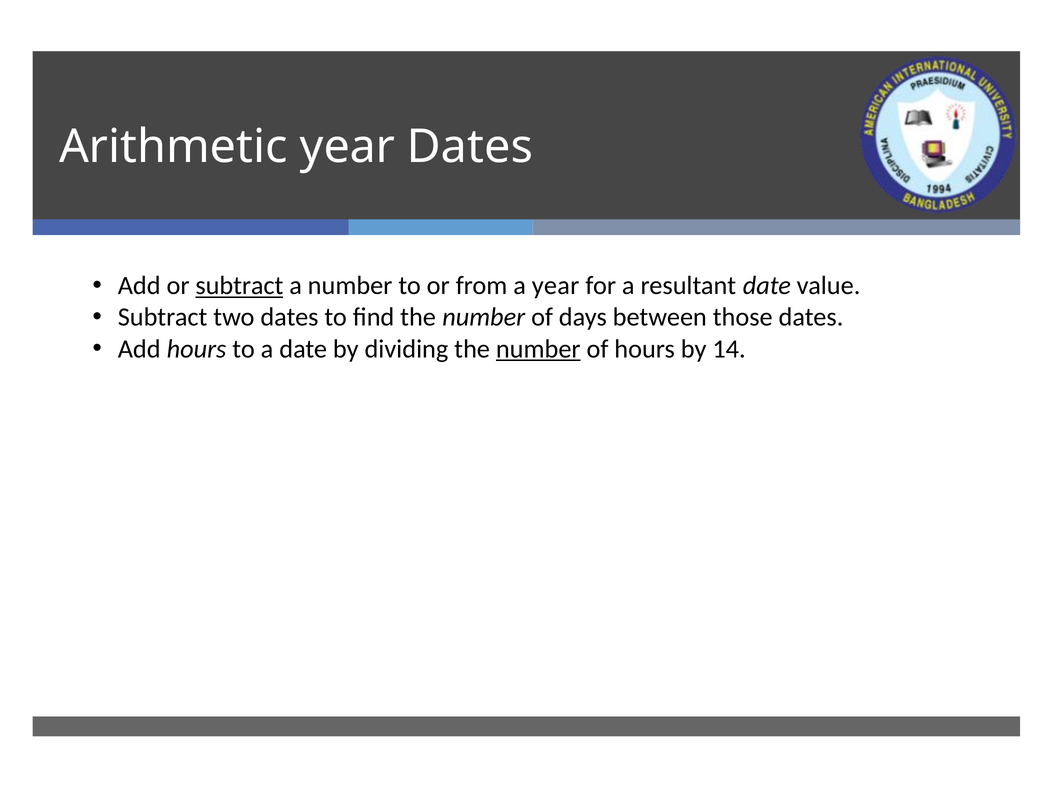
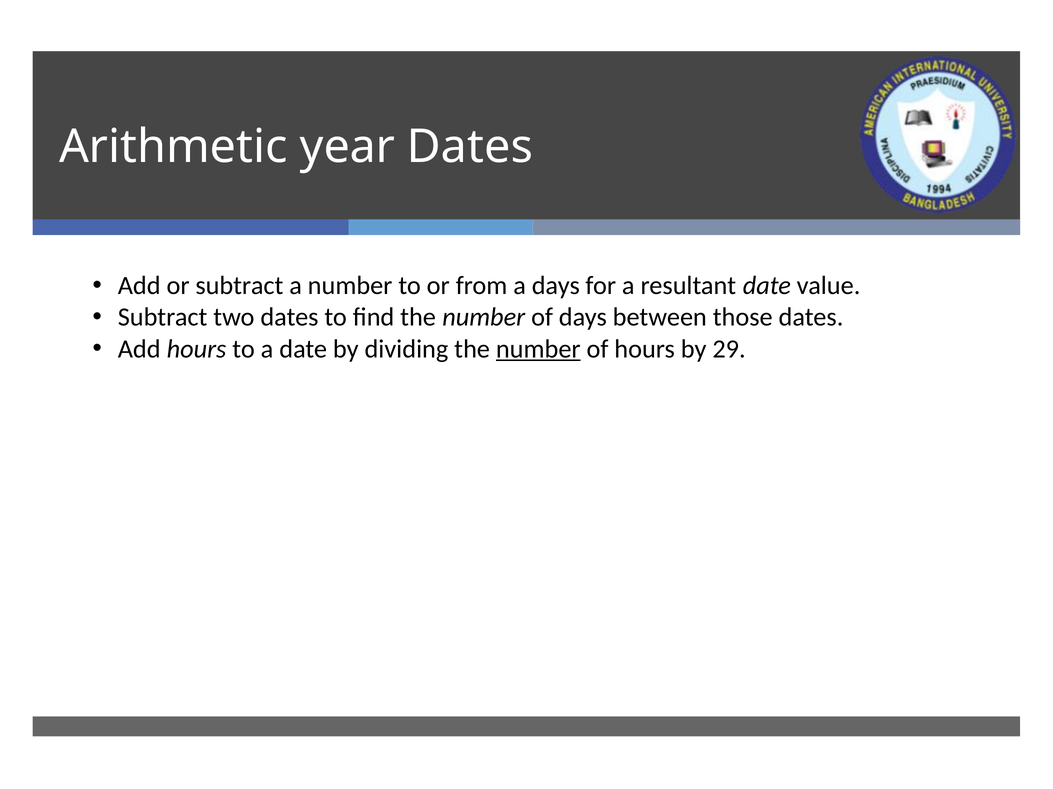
subtract at (239, 286) underline: present -> none
a year: year -> days
14: 14 -> 29
